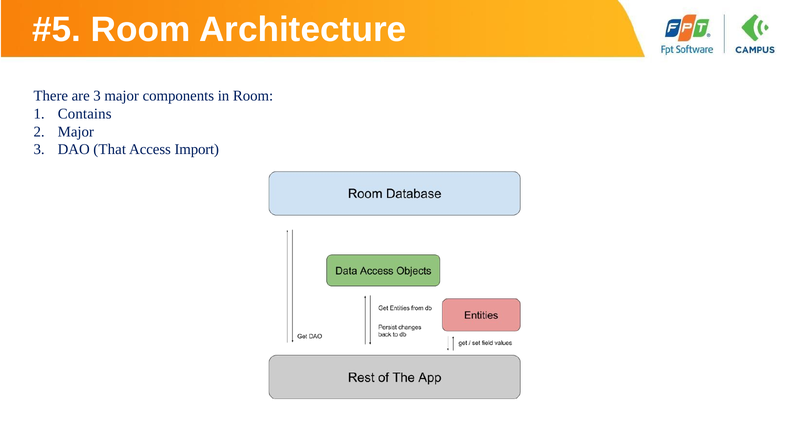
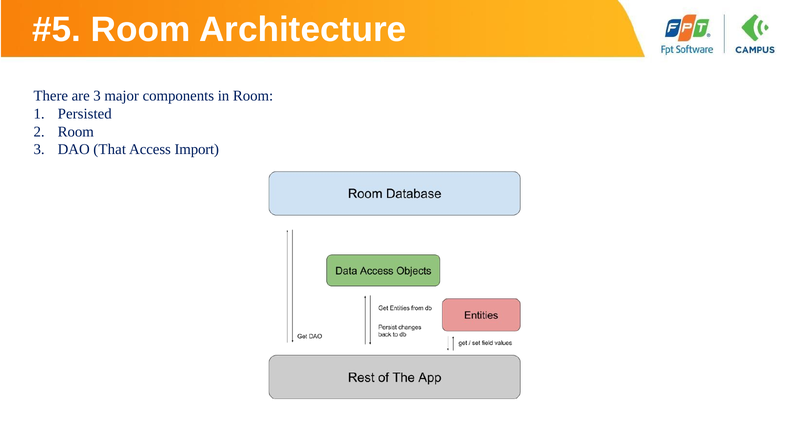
Contains: Contains -> Persisted
Major at (76, 132): Major -> Room
